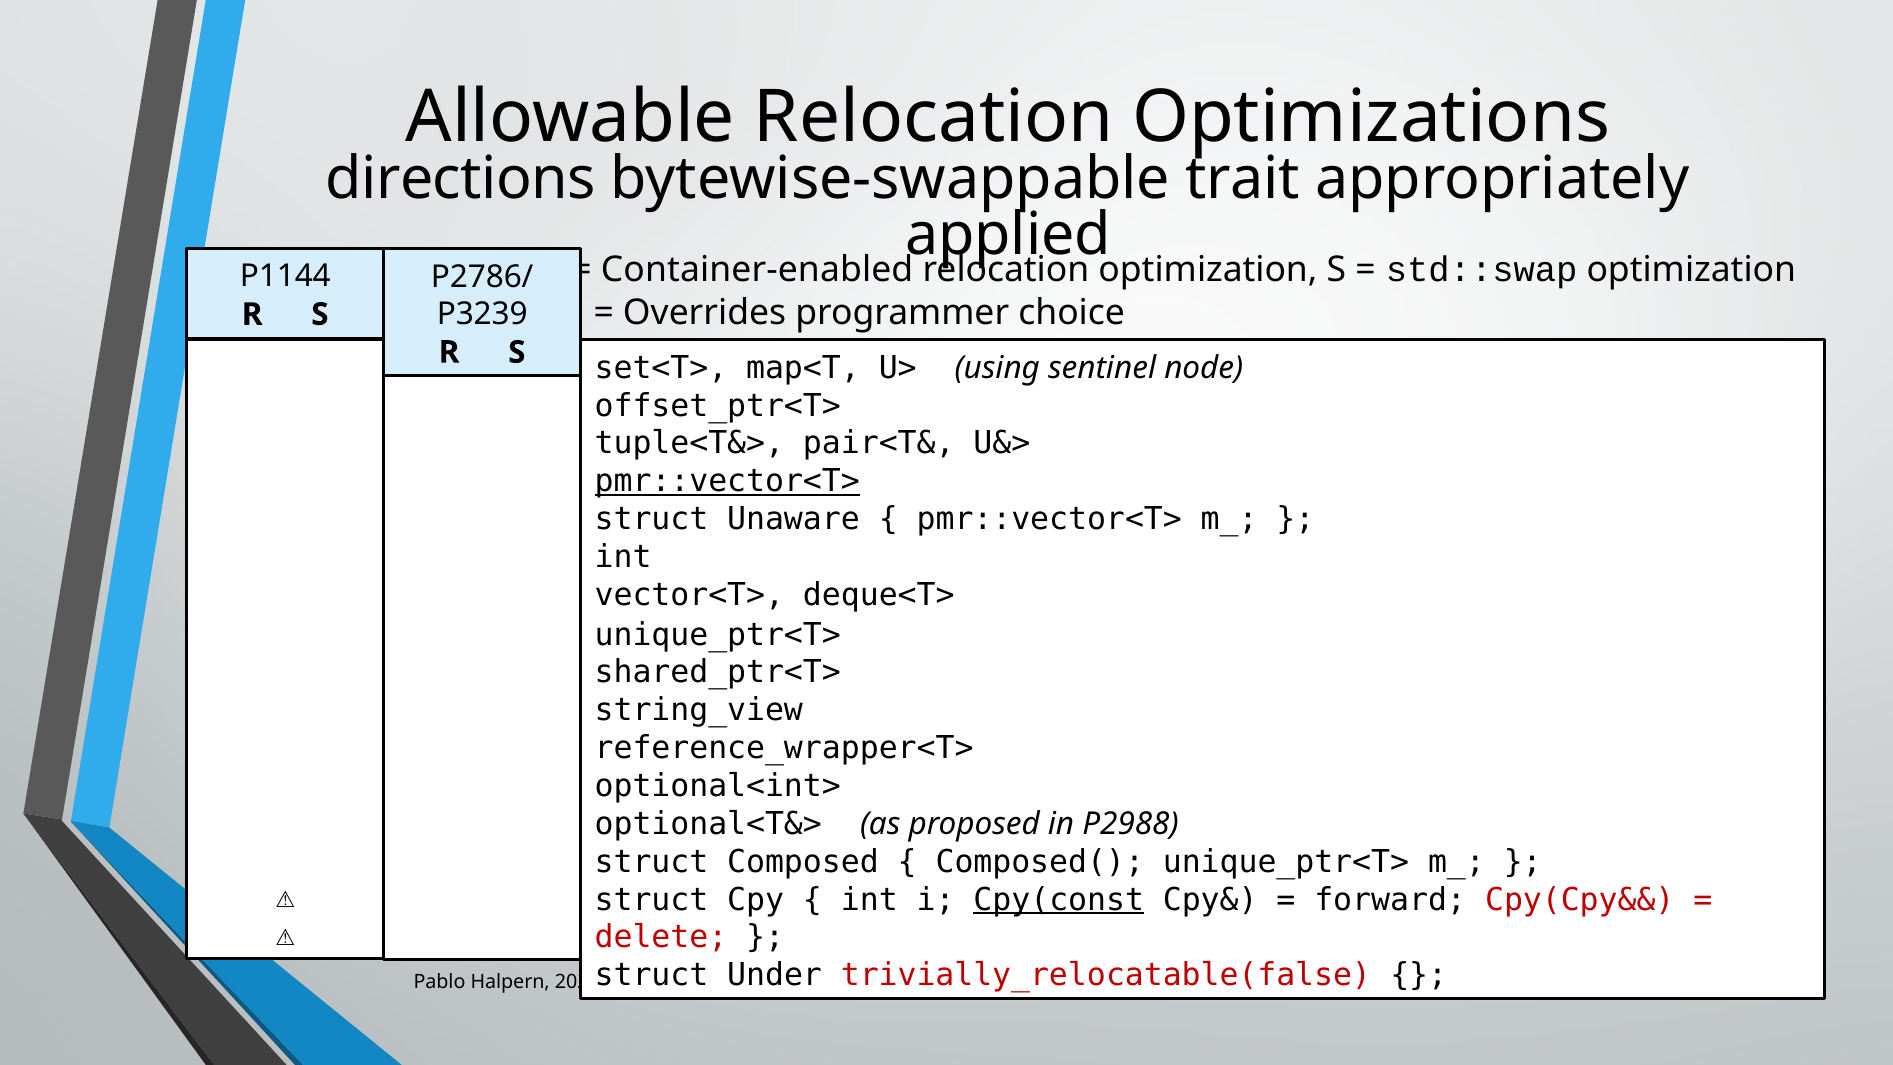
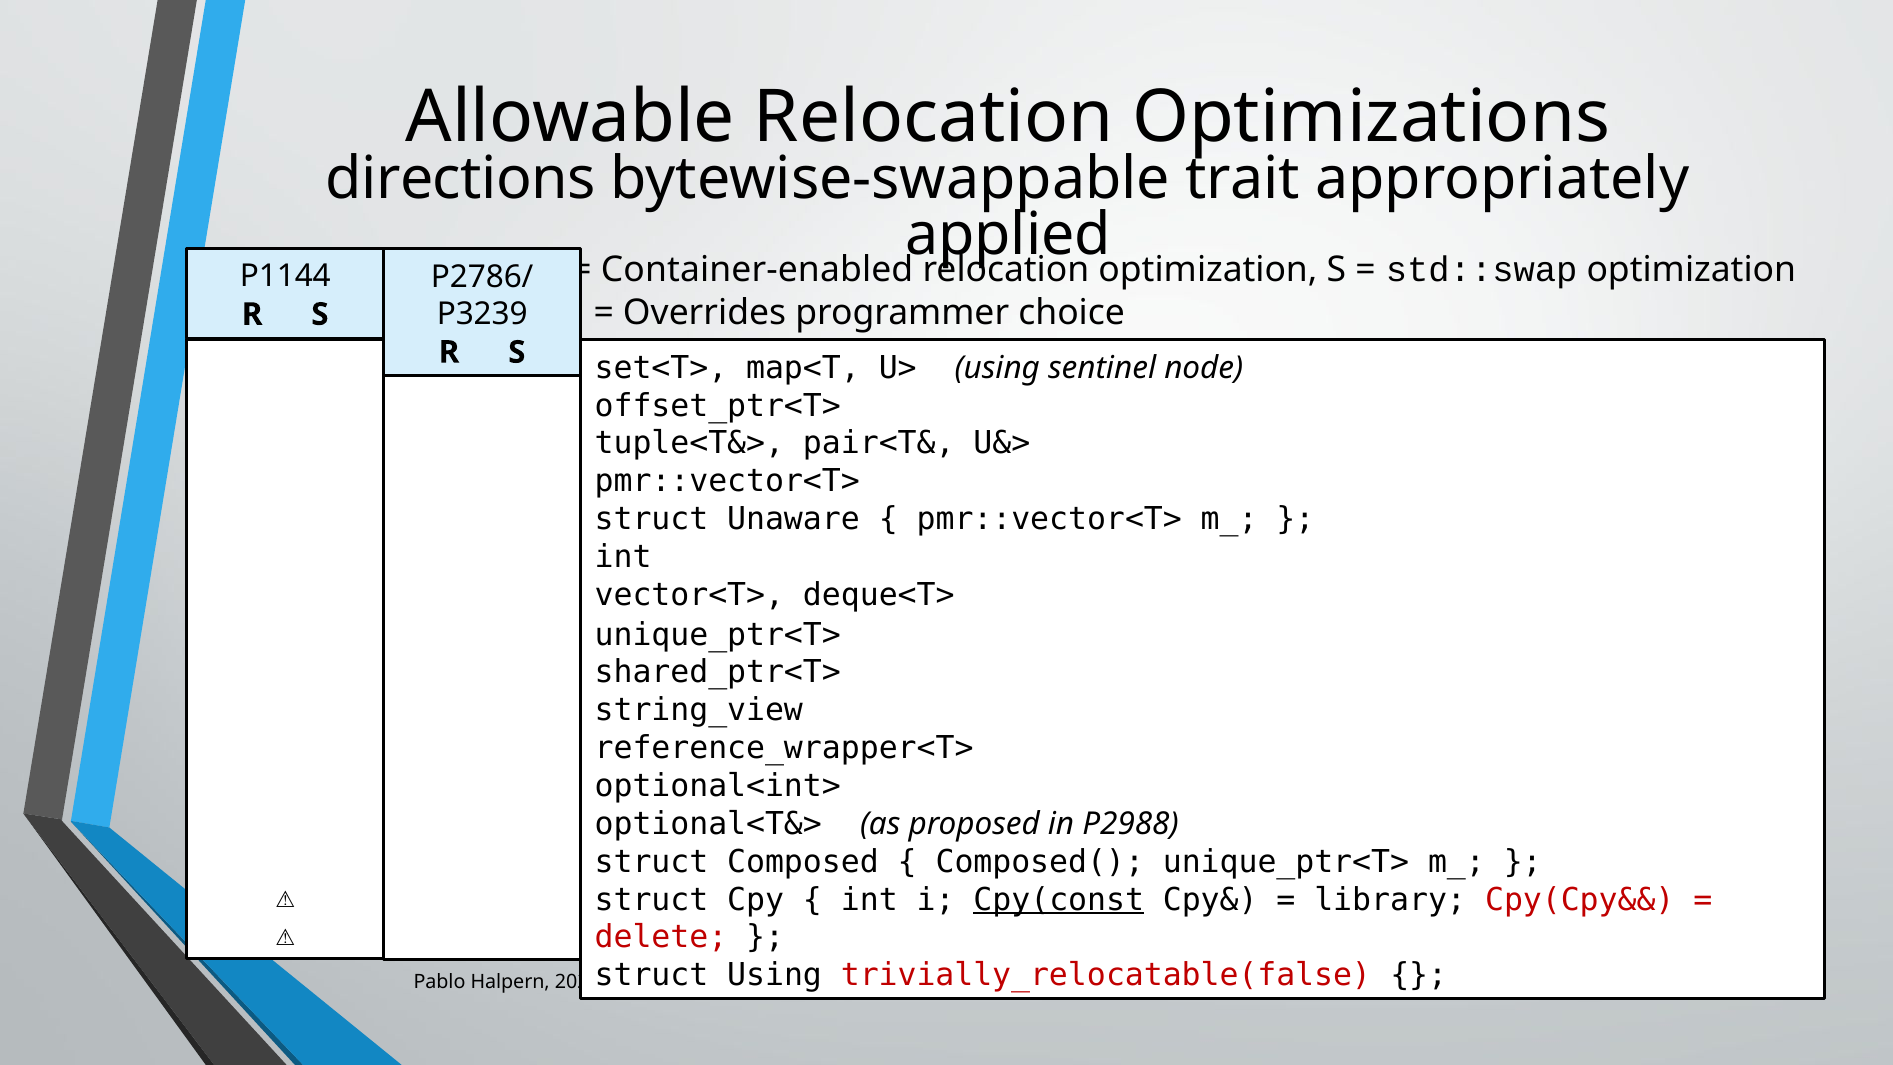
pmr::vector<T> at (727, 481) underline: present -> none
forward: forward -> library
Under at (775, 975): Under -> Using
